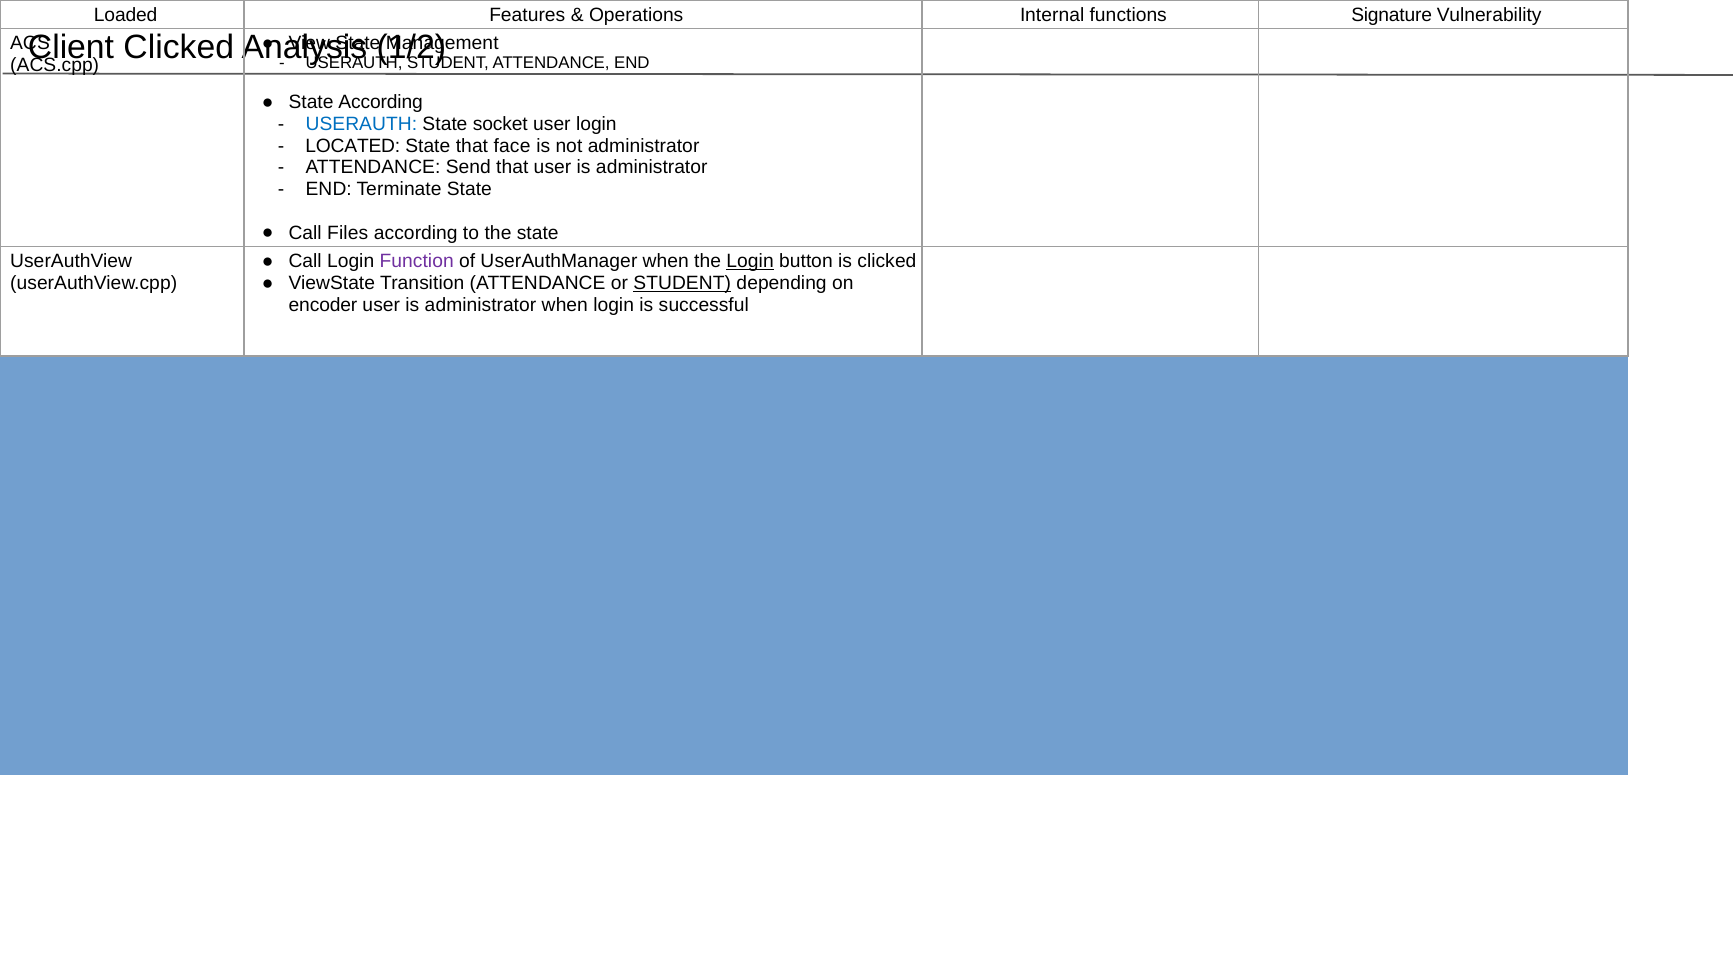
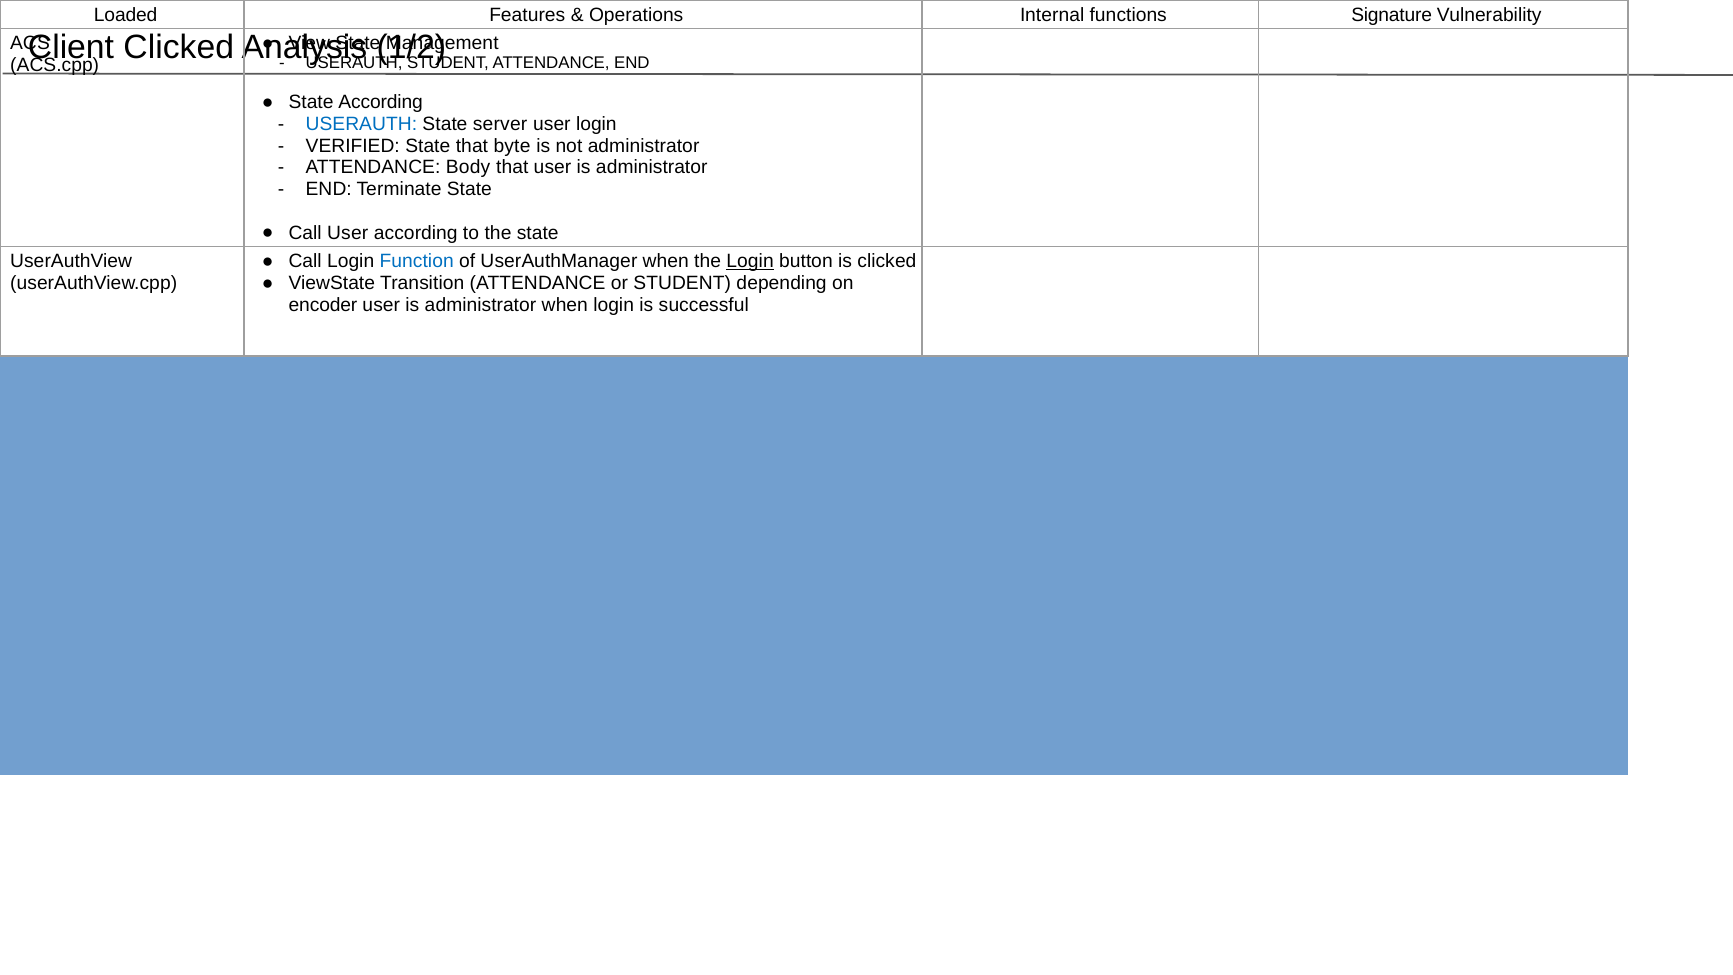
socket: socket -> server
LOCATED: LOCATED -> VERIFIED
face: face -> byte
Send: Send -> Body
Call Files: Files -> User
Function colour: purple -> blue
STUDENT at (682, 283) underline: present -> none
